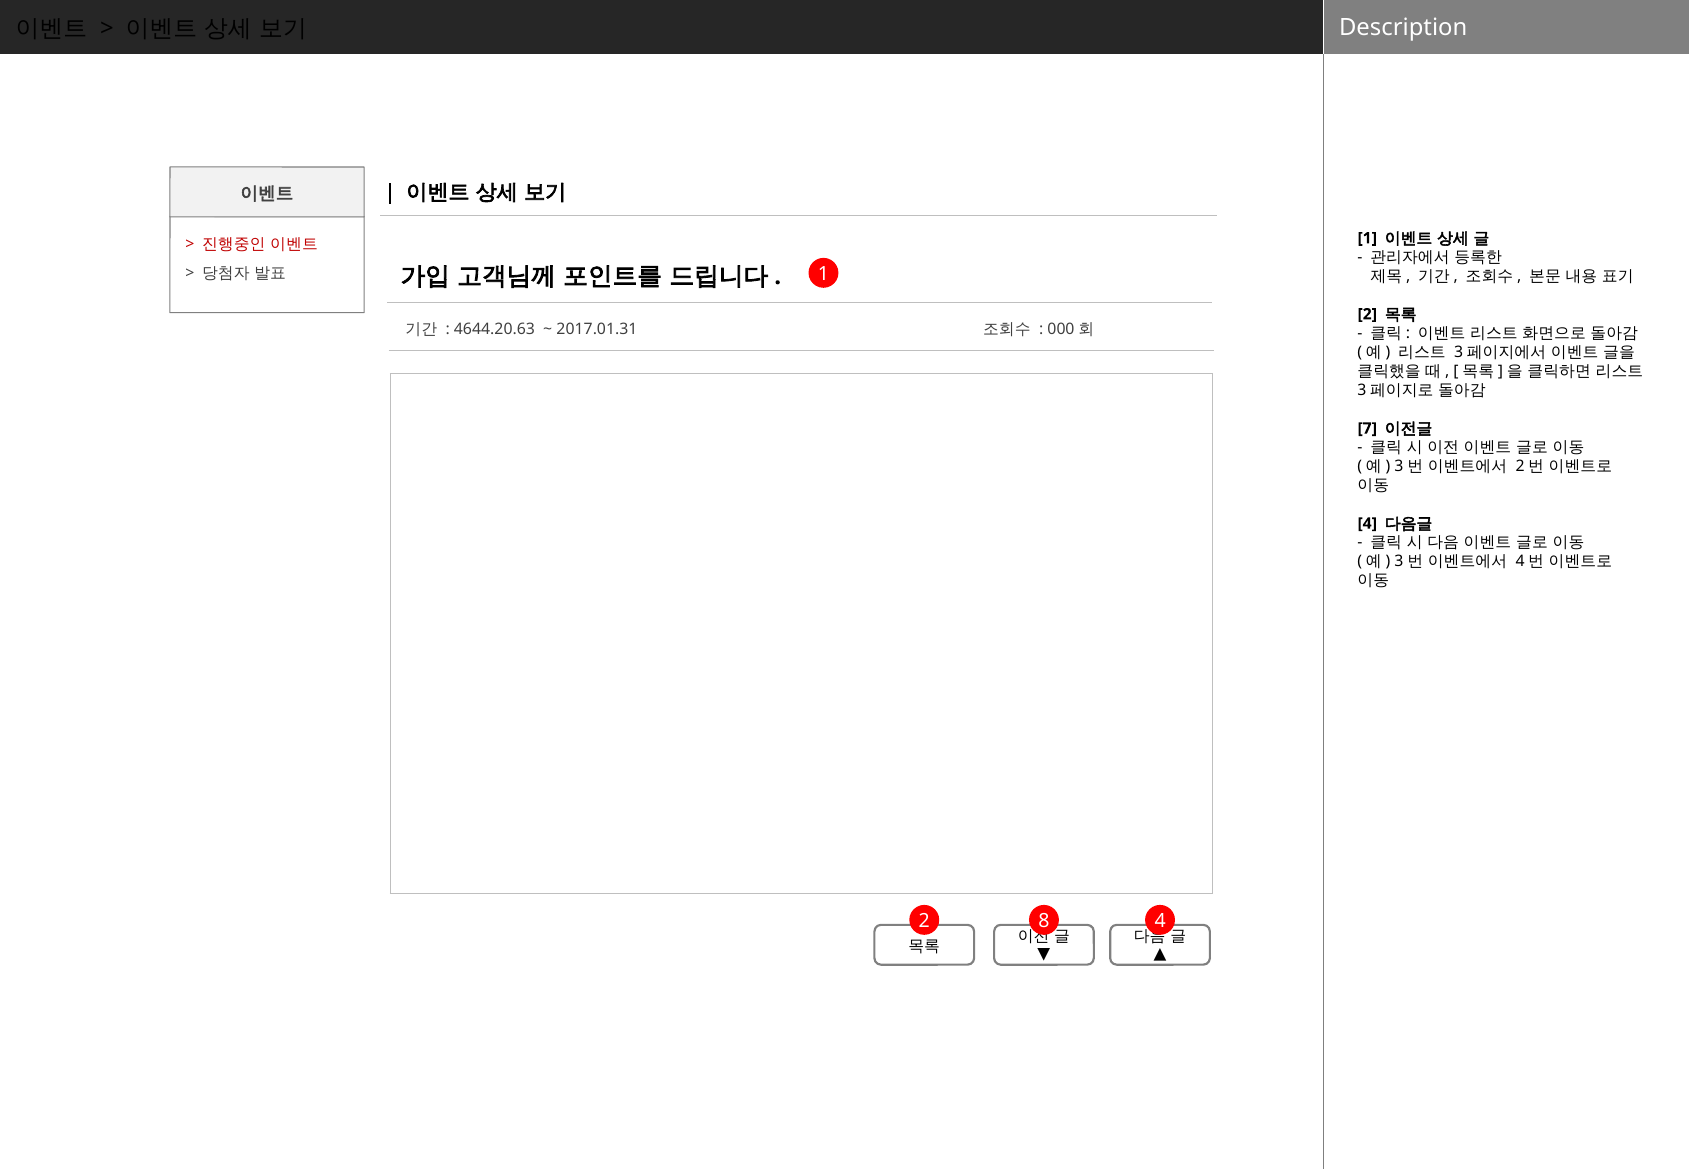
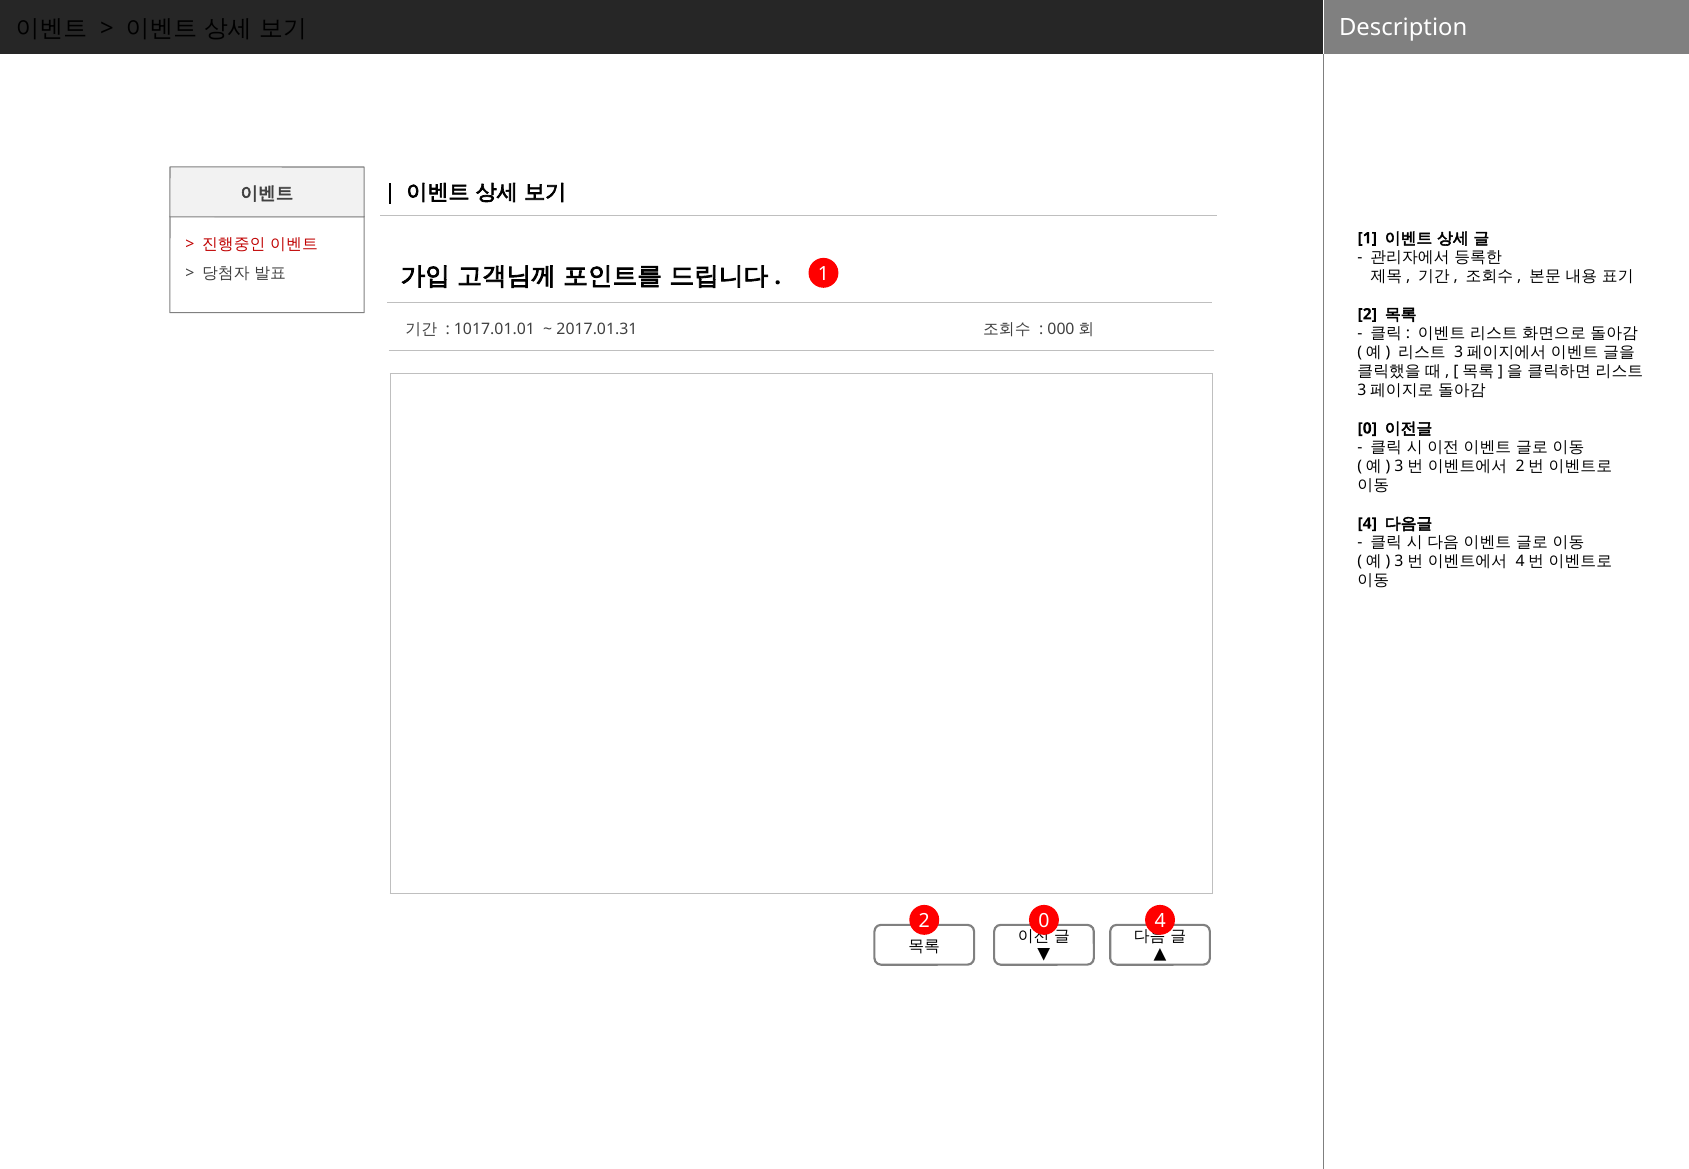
4644.20.63: 4644.20.63 -> 1017.01.01
7 at (1367, 428): 7 -> 0
2 8: 8 -> 0
